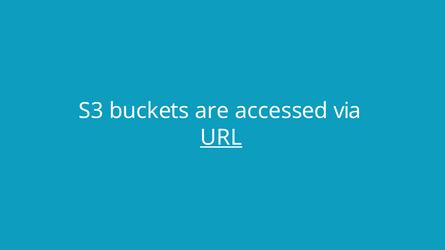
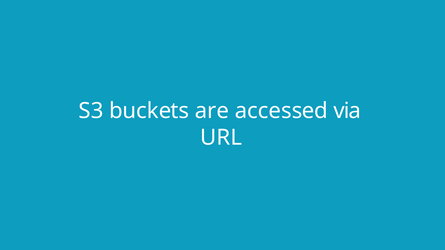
URL underline: present -> none
